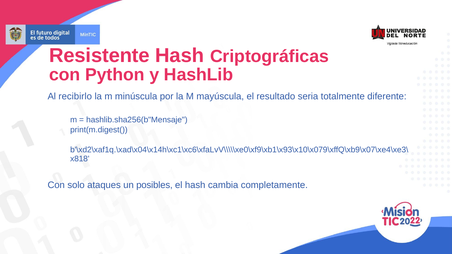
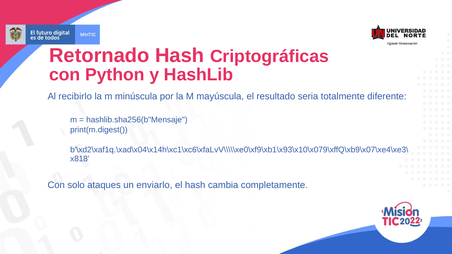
Resistente: Resistente -> Retornado
posibles: posibles -> enviarlo
